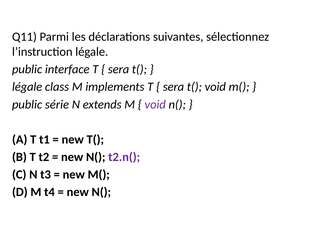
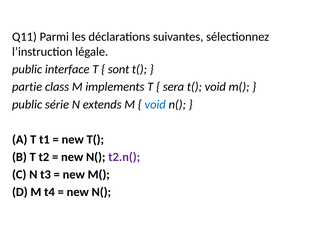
sera at (119, 69): sera -> sont
légale at (27, 87): légale -> partie
void at (155, 104) colour: purple -> blue
